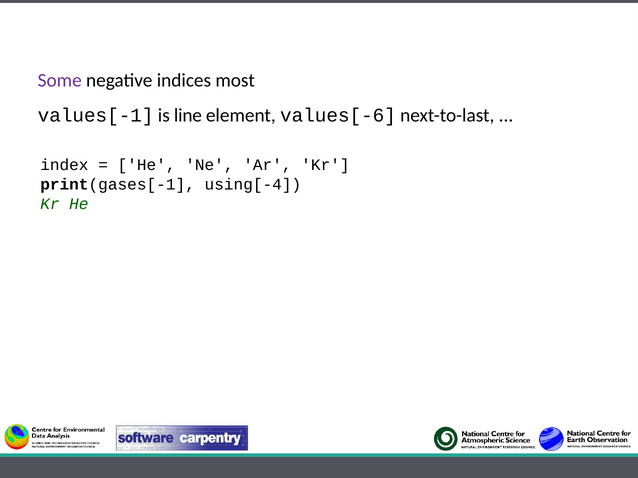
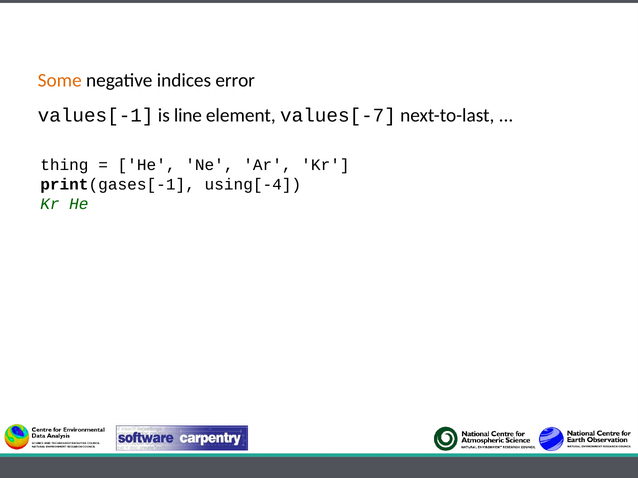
Some colour: purple -> orange
most: most -> error
values[-6: values[-6 -> values[-7
index: index -> thing
